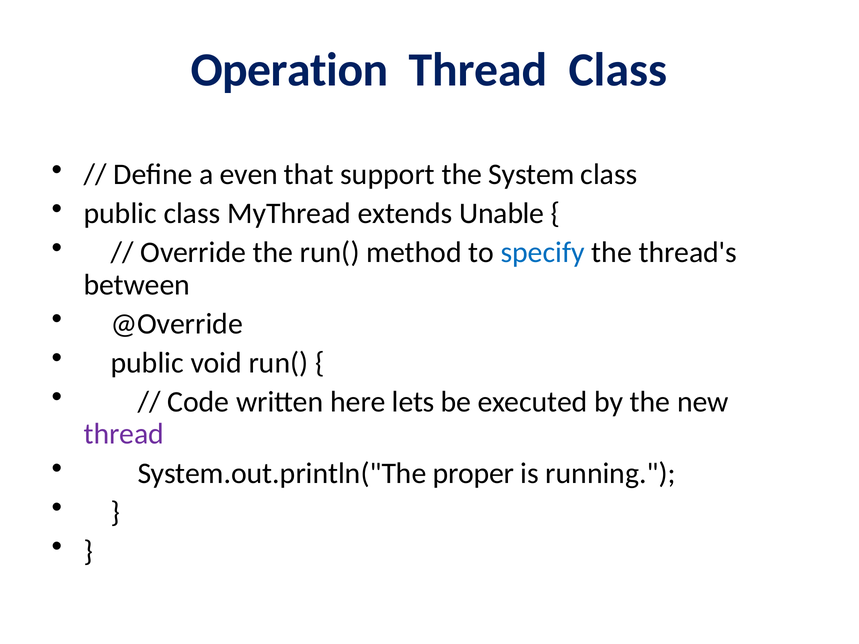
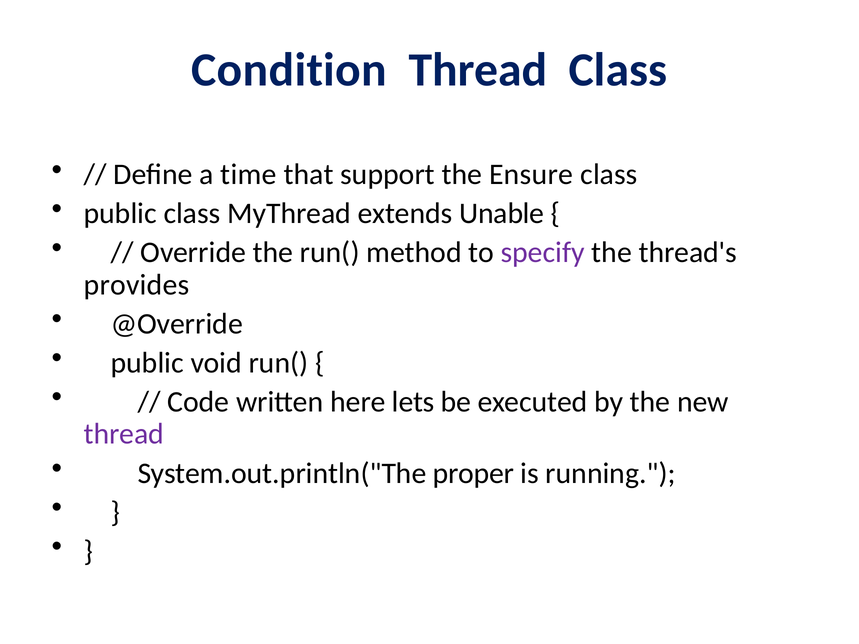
Operation: Operation -> Condition
even: even -> time
System: System -> Ensure
specify colour: blue -> purple
between: between -> provides
